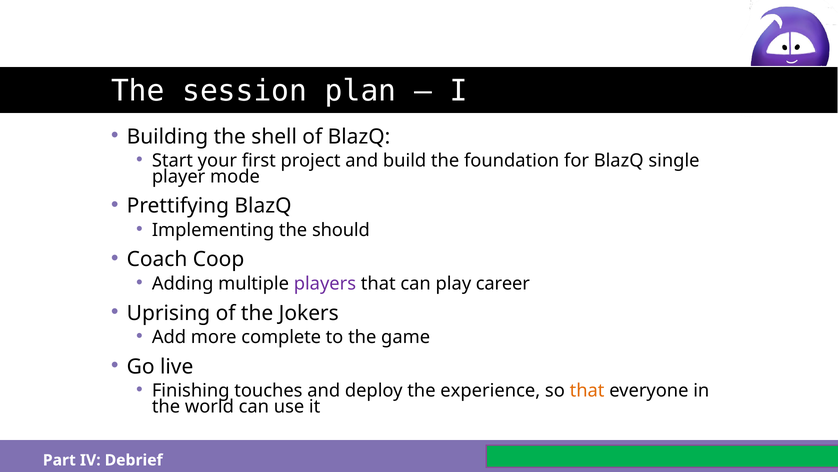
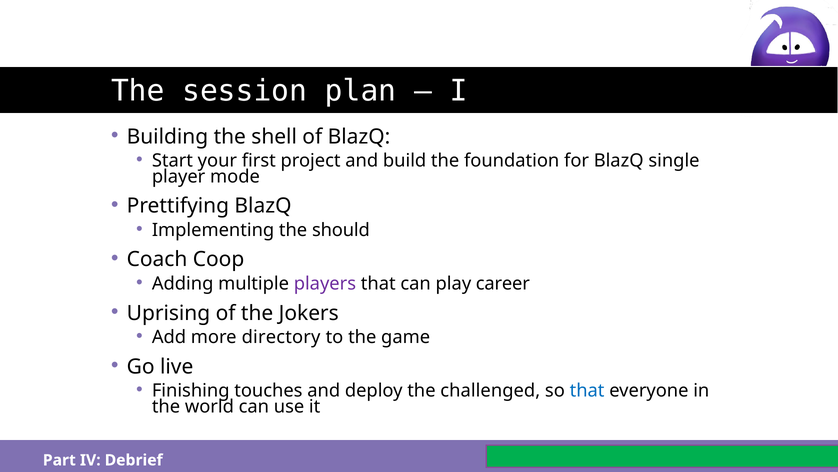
complete: complete -> directory
experience: experience -> challenged
that at (587, 390) colour: orange -> blue
